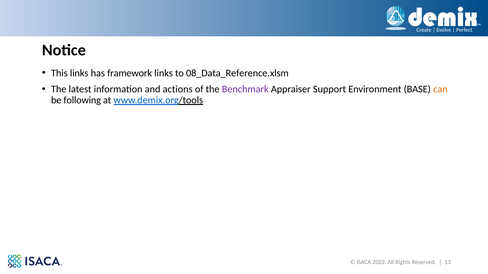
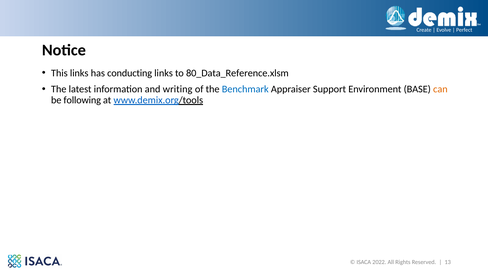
framework: framework -> conducting
08_Data_Reference.xlsm: 08_Data_Reference.xlsm -> 80_Data_Reference.xlsm
actions: actions -> writing
Benchmark colour: purple -> blue
